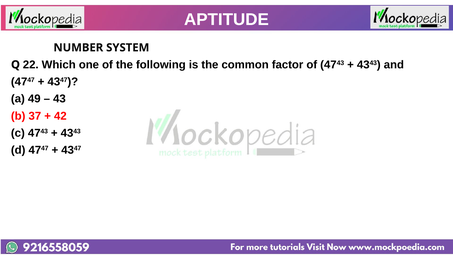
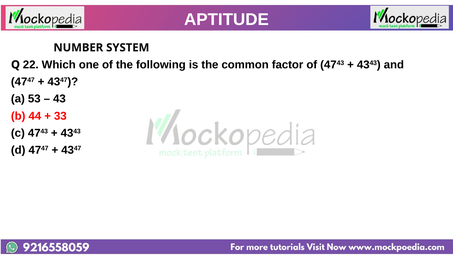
49: 49 -> 53
37: 37 -> 44
42: 42 -> 33
